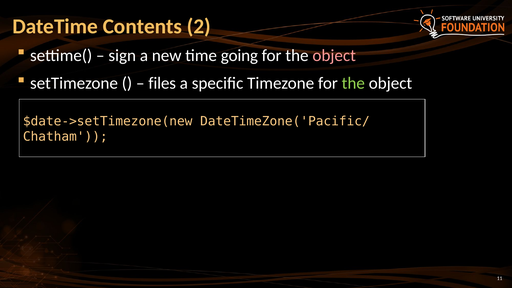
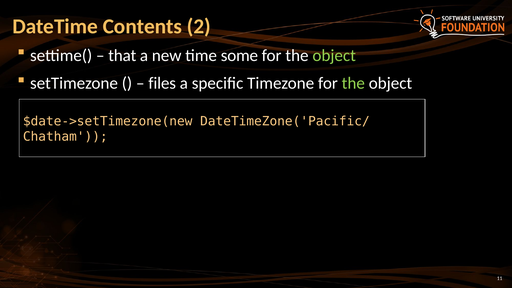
sign: sign -> that
going: going -> some
object at (334, 55) colour: pink -> light green
